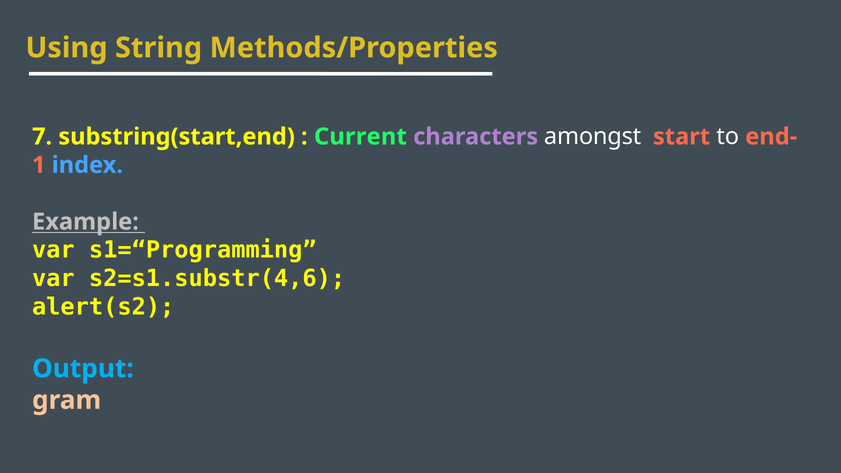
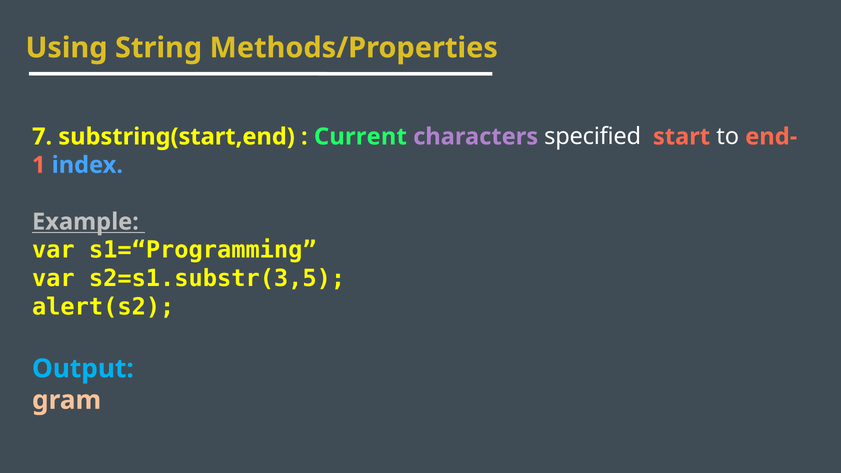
amongst: amongst -> specified
s2=s1.substr(4,6: s2=s1.substr(4,6 -> s2=s1.substr(3,5
